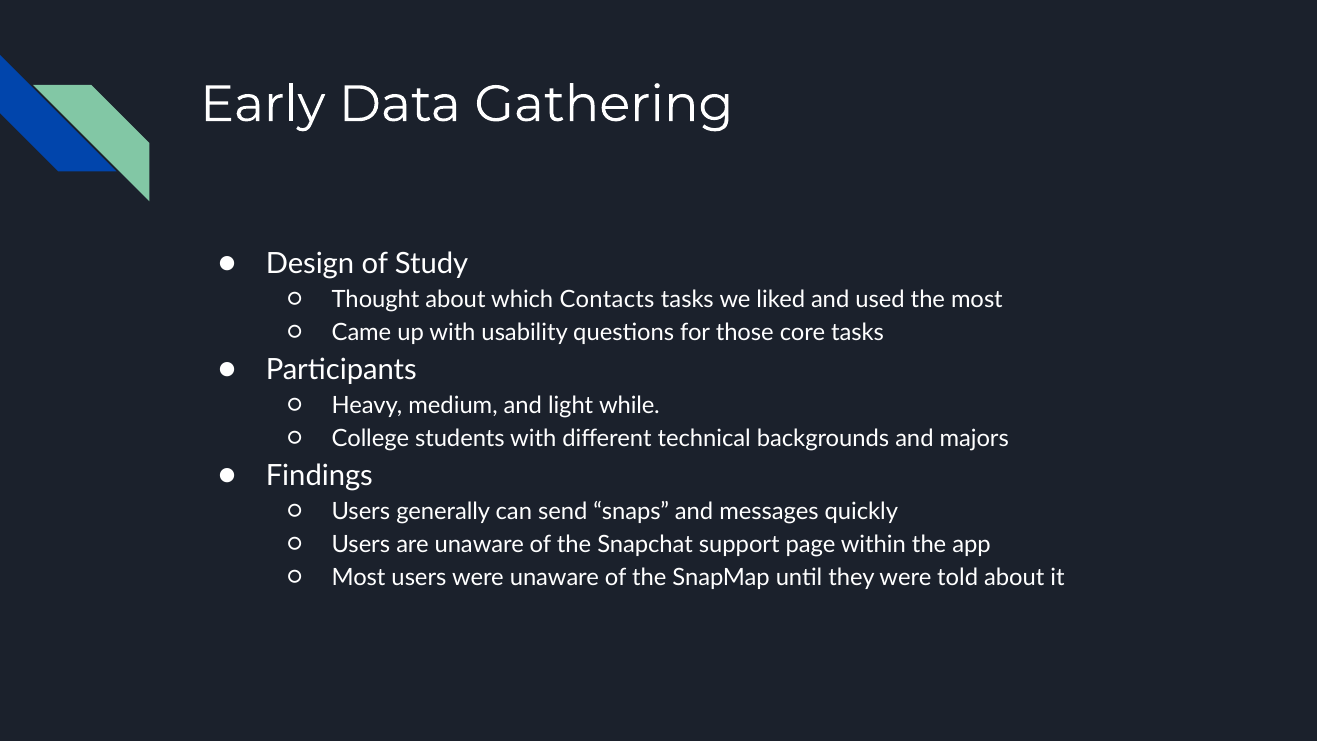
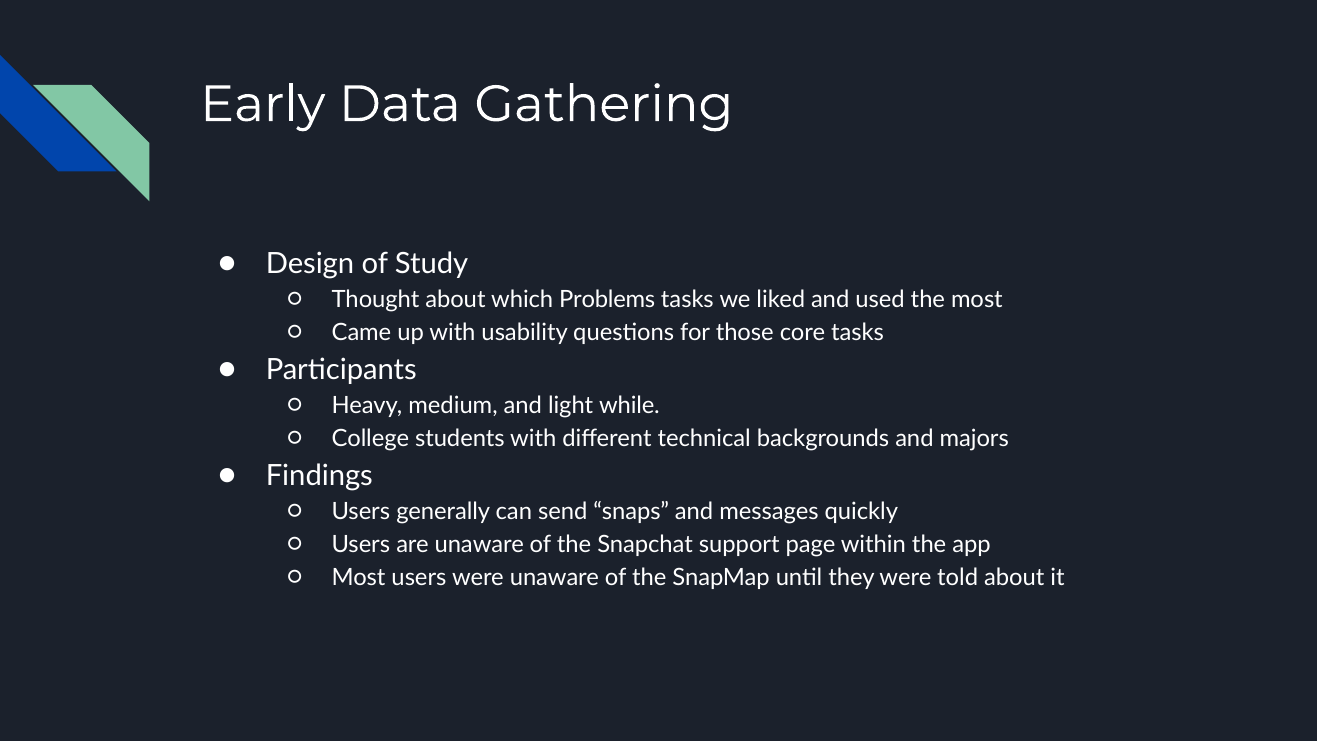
Contacts: Contacts -> Problems
